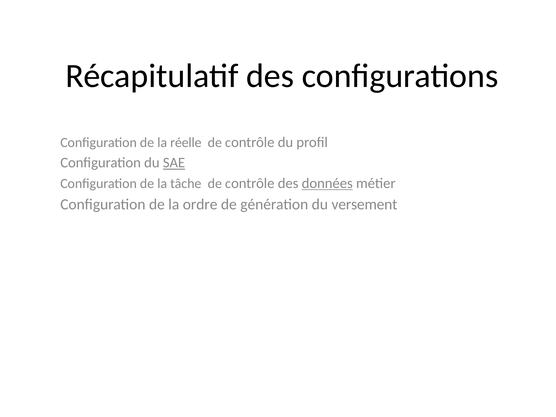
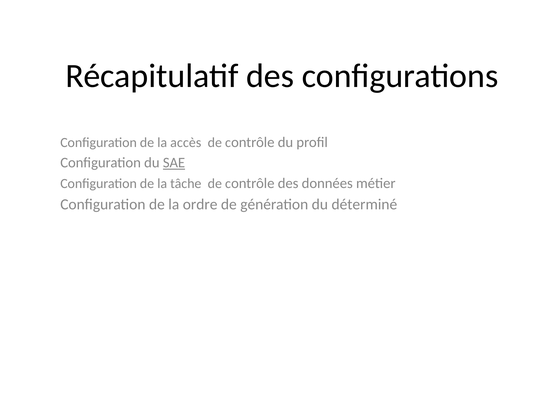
réelle: réelle -> accès
données underline: present -> none
versement: versement -> déterminé
